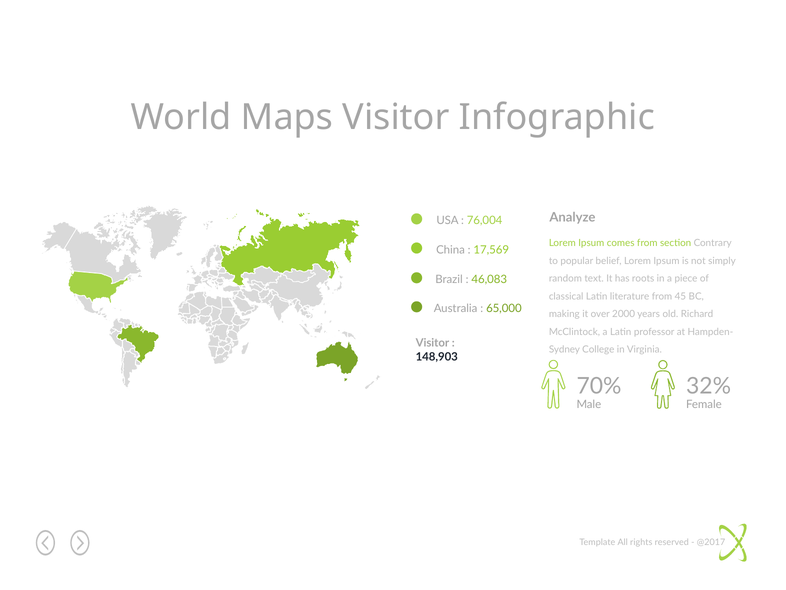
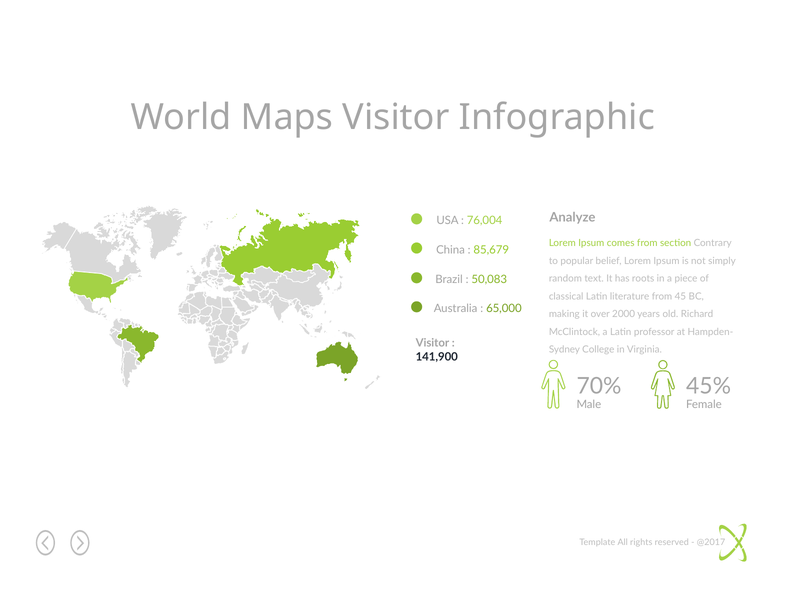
17,569: 17,569 -> 85,679
46,083: 46,083 -> 50,083
148,903: 148,903 -> 141,900
32%: 32% -> 45%
